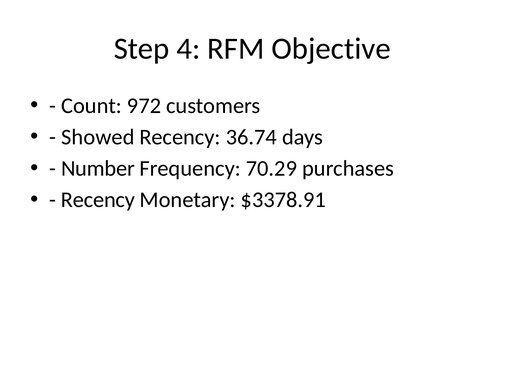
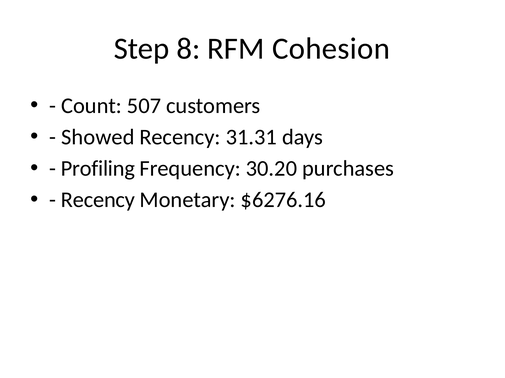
4: 4 -> 8
Objective: Objective -> Cohesion
972: 972 -> 507
36.74: 36.74 -> 31.31
Number: Number -> Profiling
70.29: 70.29 -> 30.20
$3378.91: $3378.91 -> $6276.16
